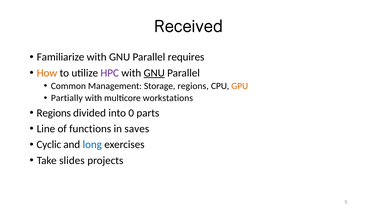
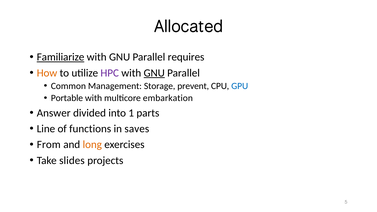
Received: Received -> Allocated
Familiarize underline: none -> present
Storage regions: regions -> prevent
GPU colour: orange -> blue
Partially: Partially -> Portable
workstations: workstations -> embarkation
Regions at (54, 113): Regions -> Answer
0: 0 -> 1
Cyclic: Cyclic -> From
long colour: blue -> orange
